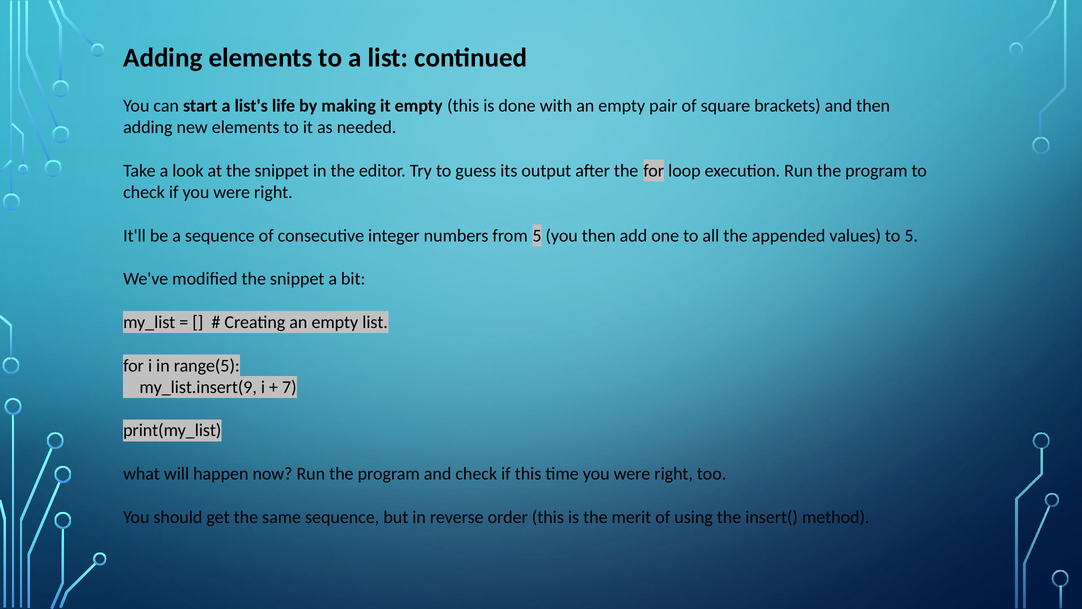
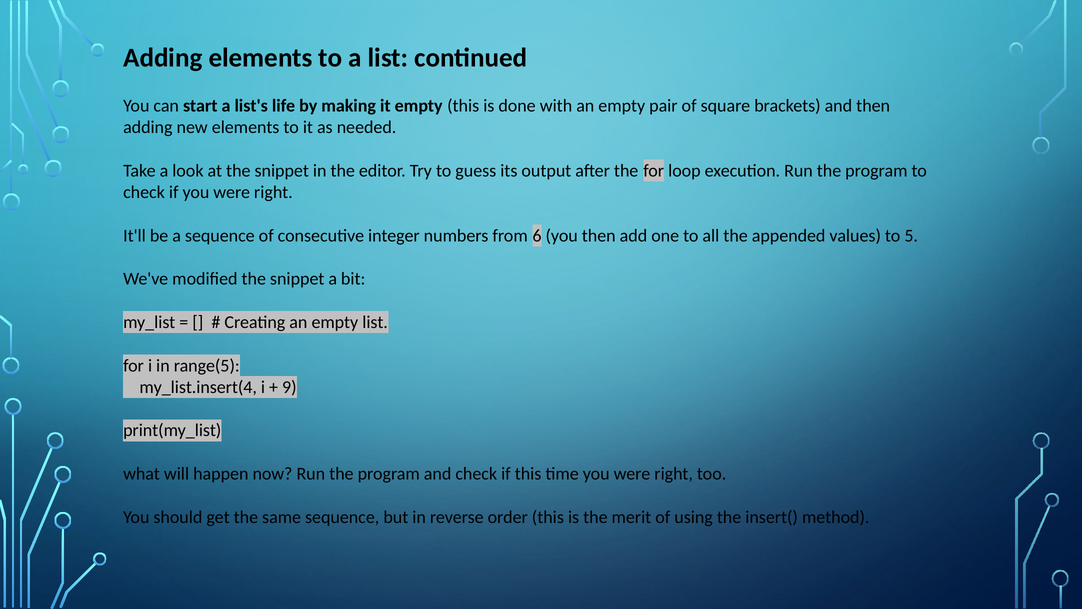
from 5: 5 -> 6
my_list.insert(9: my_list.insert(9 -> my_list.insert(4
7: 7 -> 9
